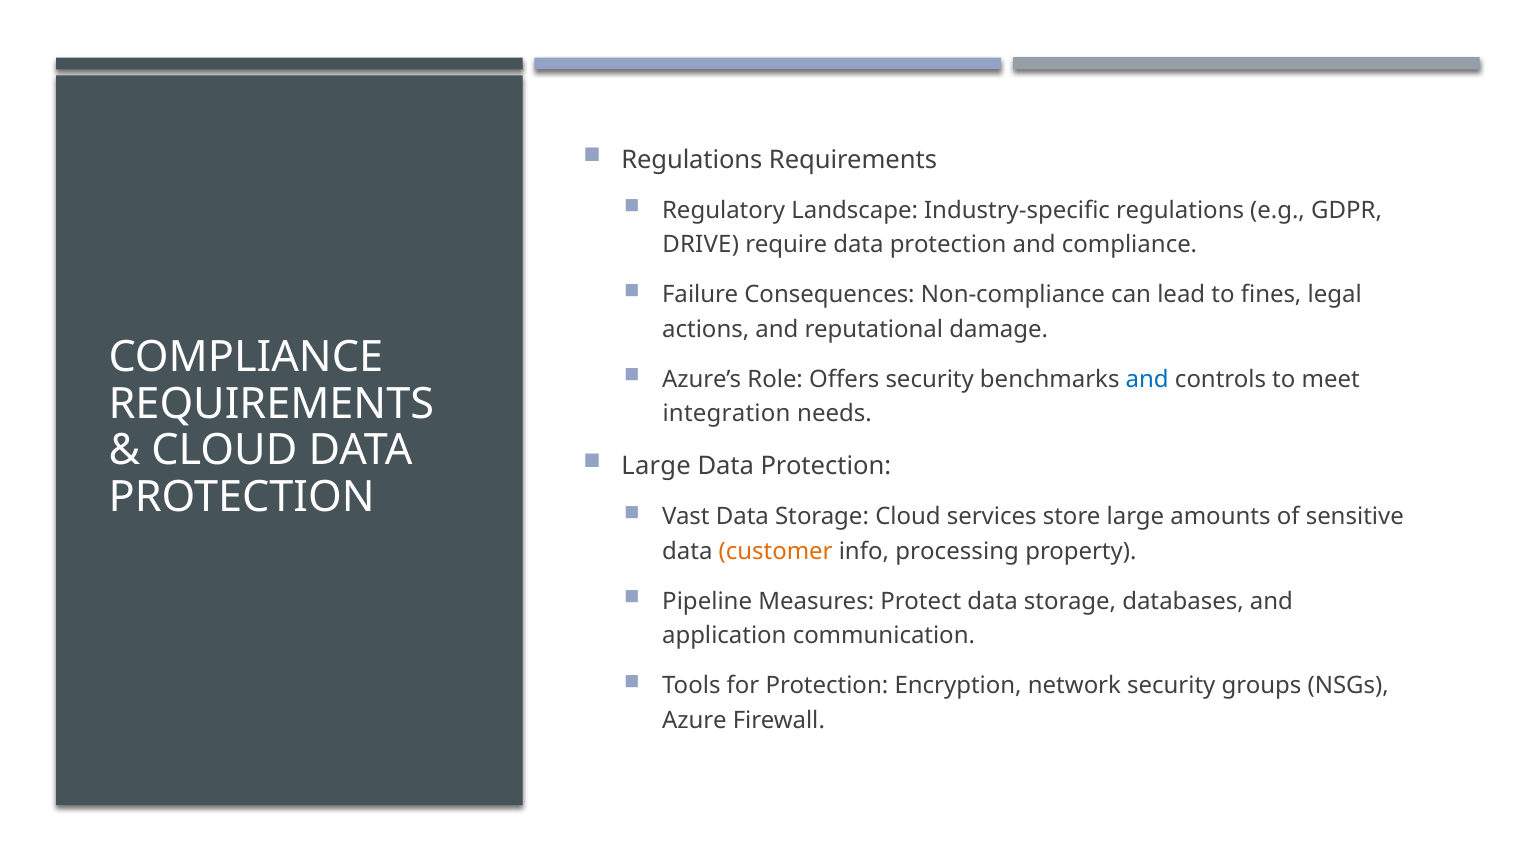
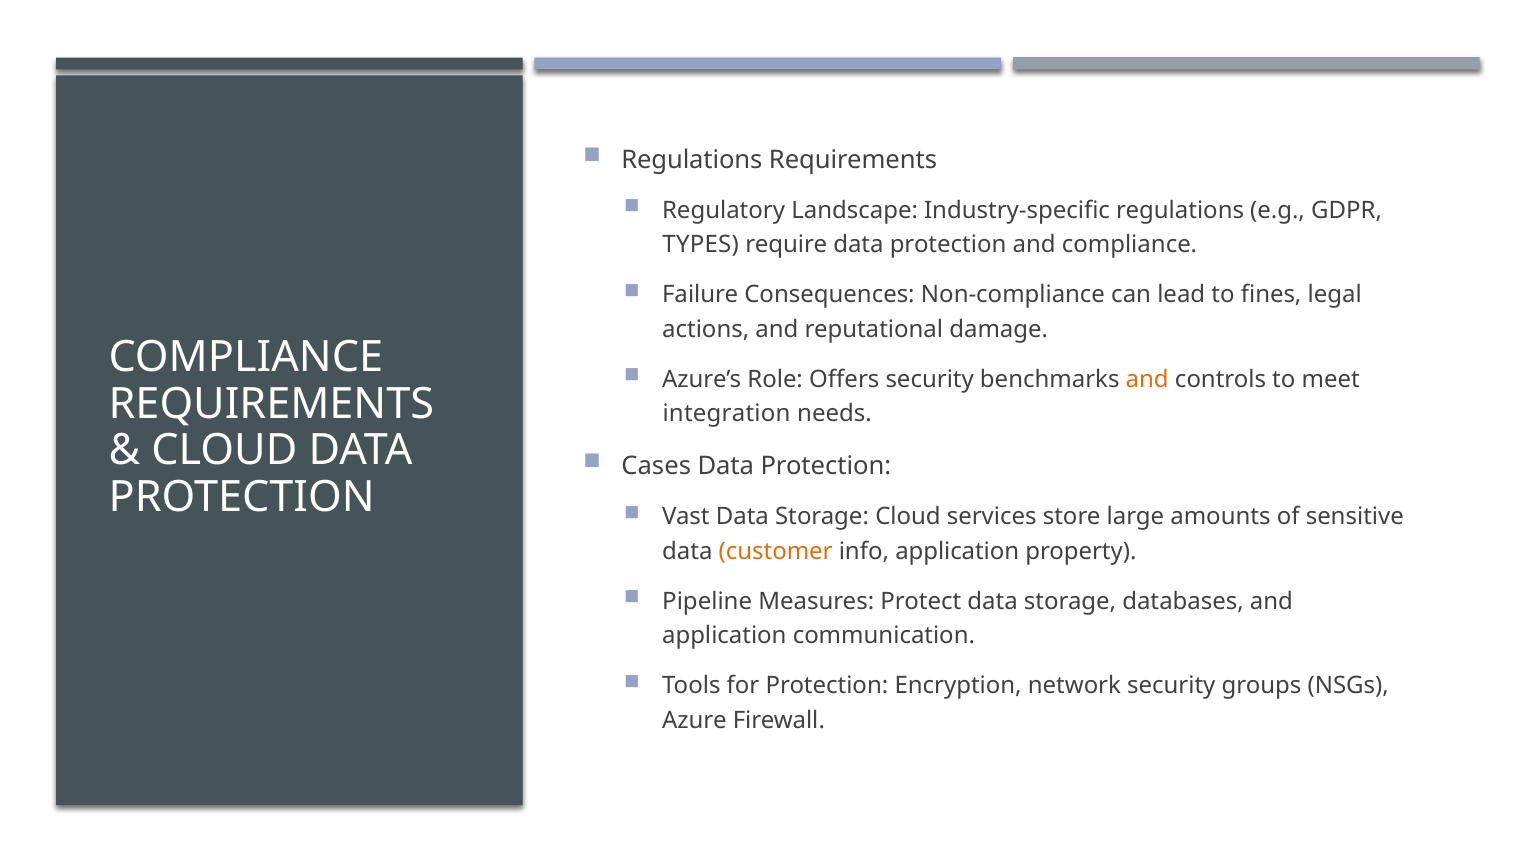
DRIVE: DRIVE -> TYPES
and at (1147, 379) colour: blue -> orange
Large at (656, 466): Large -> Cases
info processing: processing -> application
